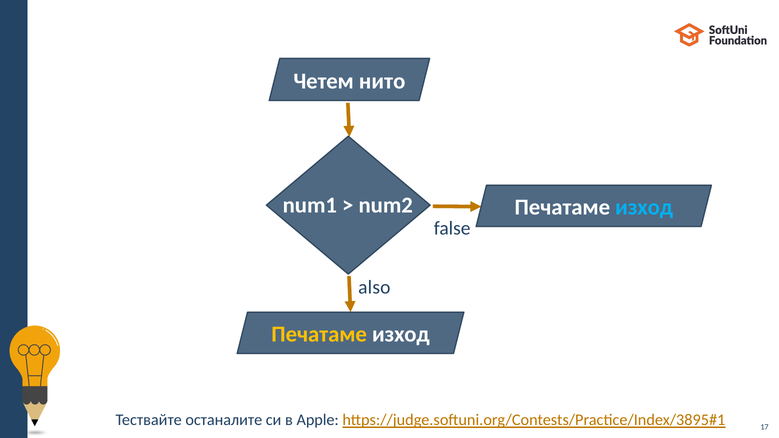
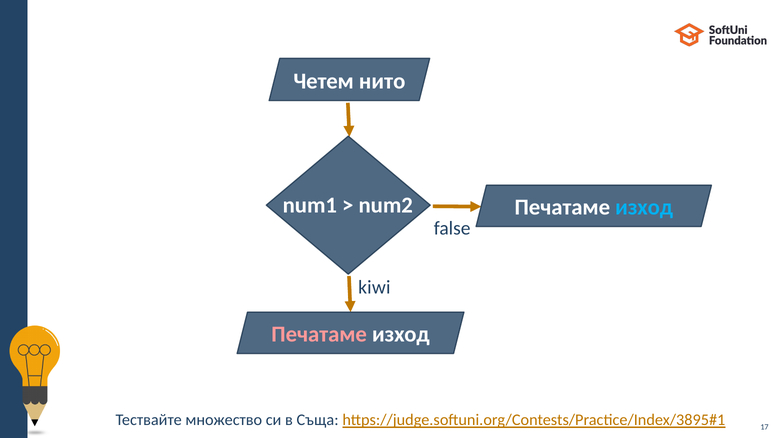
also: also -> kiwi
Печатаме at (319, 335) colour: yellow -> pink
останалите: останалите -> множество
Apple: Apple -> Съща
